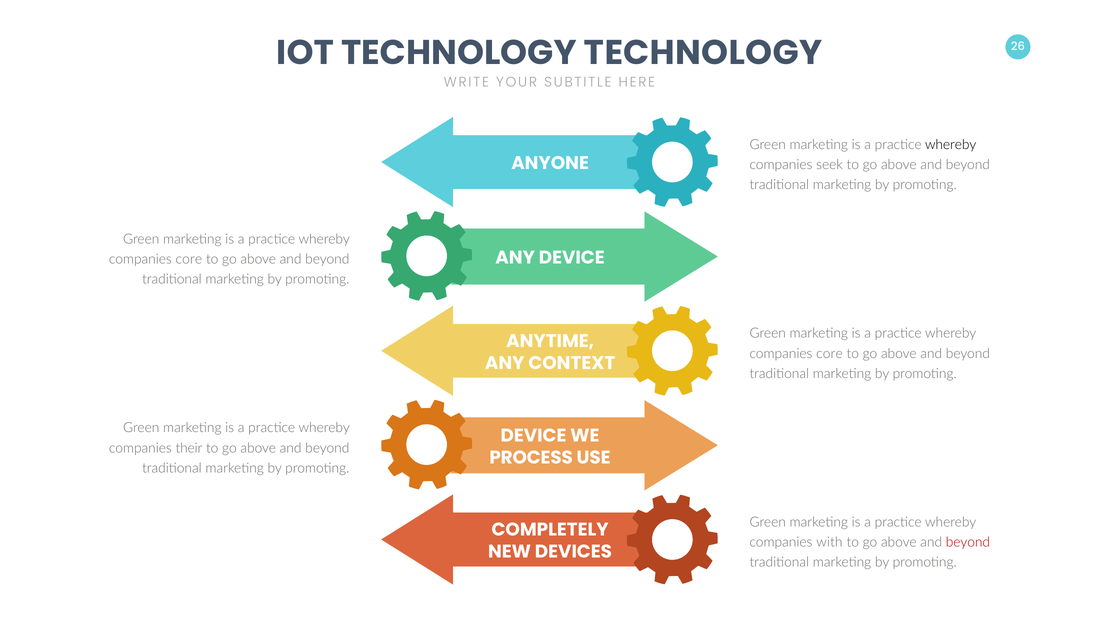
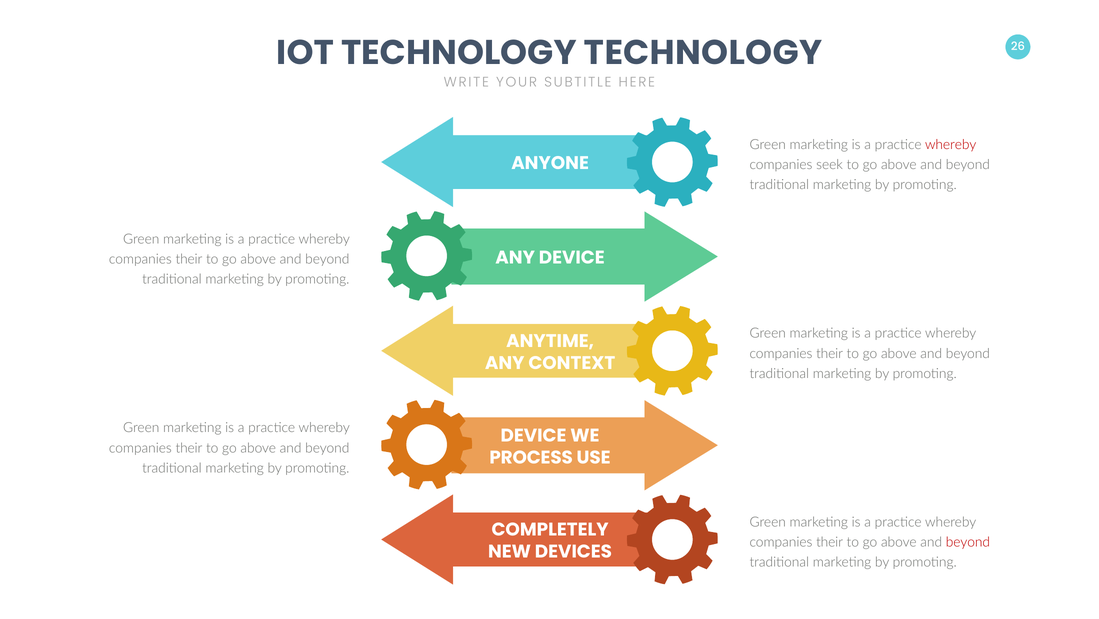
whereby at (951, 145) colour: black -> red
core at (189, 259): core -> their
core at (829, 353): core -> their
with at (829, 542): with -> their
